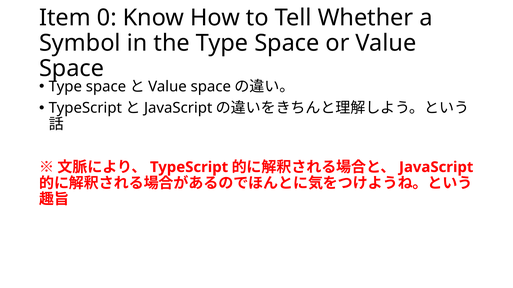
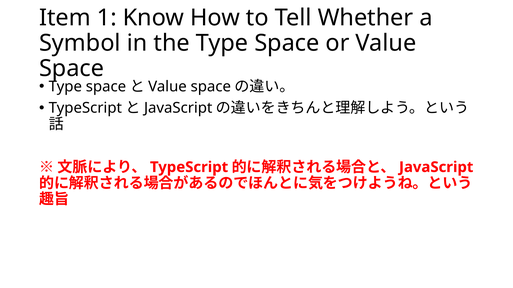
0: 0 -> 1
